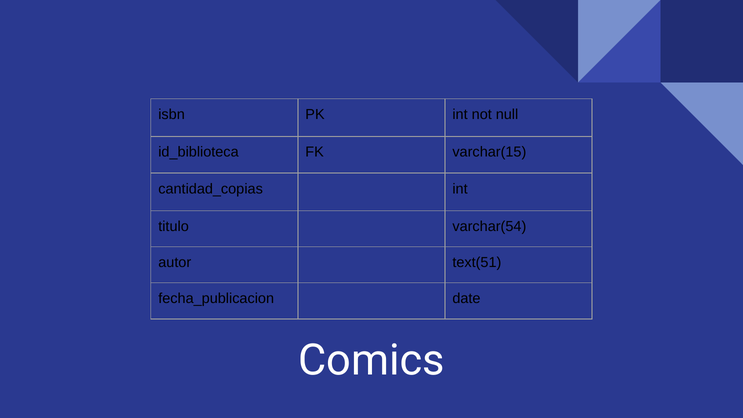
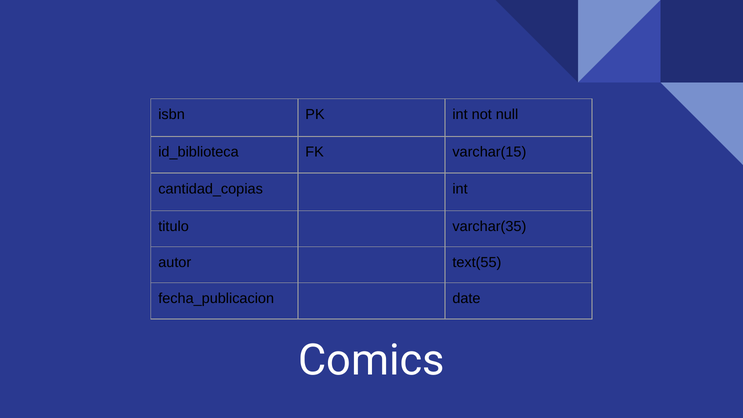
varchar(54: varchar(54 -> varchar(35
text(51: text(51 -> text(55
